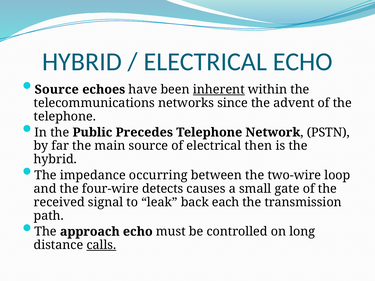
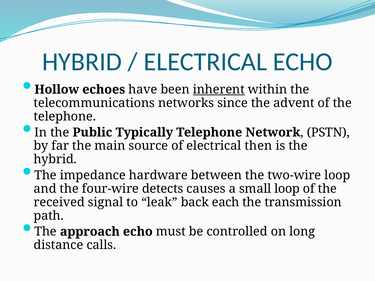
Source at (57, 90): Source -> Hollow
Precedes: Precedes -> Typically
occurring: occurring -> hardware
small gate: gate -> loop
calls underline: present -> none
